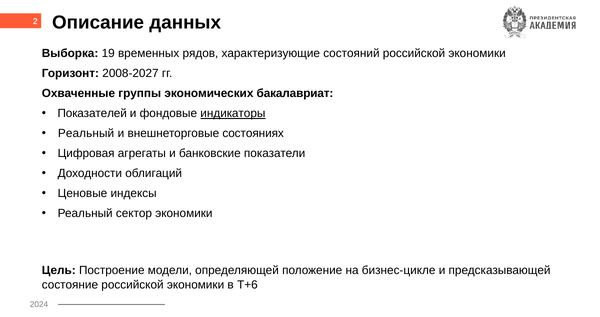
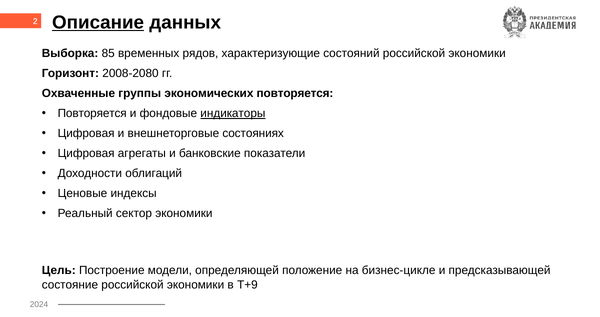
Описание underline: none -> present
19: 19 -> 85
2008-2027: 2008-2027 -> 2008-2080
экономических бакалавриат: бакалавриат -> повторяется
Показателей at (92, 113): Показателей -> Повторяется
Реальный at (86, 133): Реальный -> Цифровая
T+6: T+6 -> T+9
